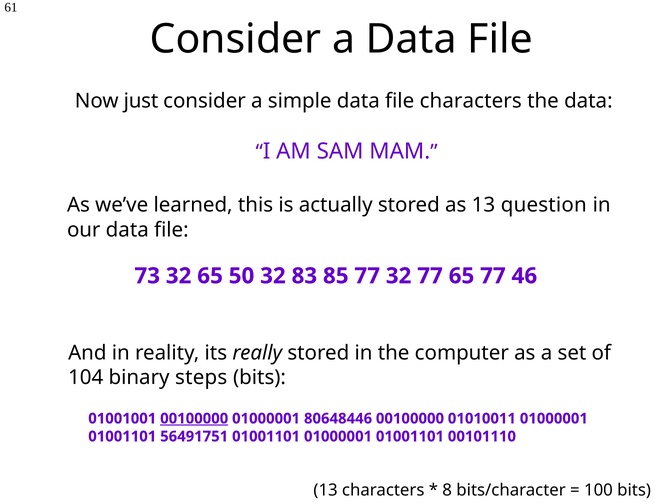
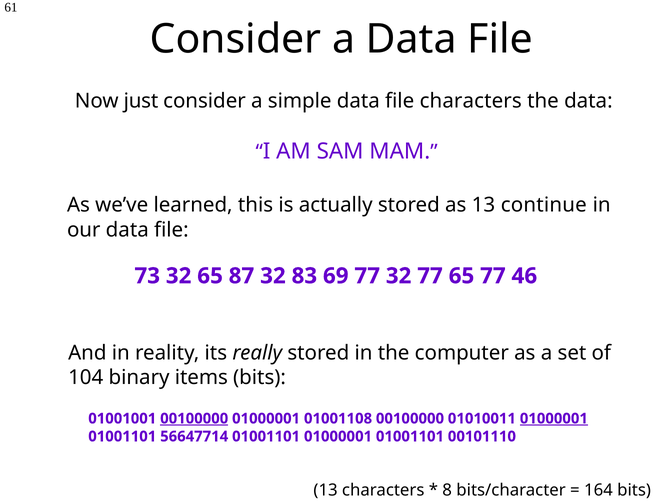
question: question -> continue
50: 50 -> 87
85: 85 -> 69
steps: steps -> items
80648446: 80648446 -> 01001108
01000001 at (554, 419) underline: none -> present
56491751: 56491751 -> 56647714
100: 100 -> 164
